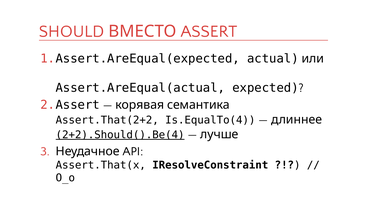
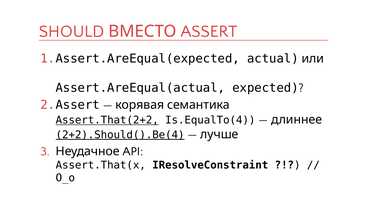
Assert.That(2+2 underline: none -> present
